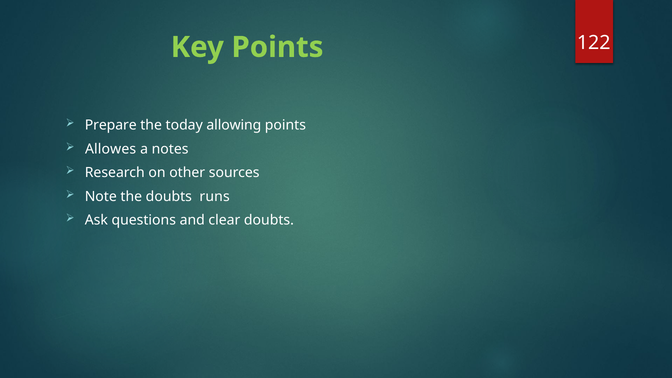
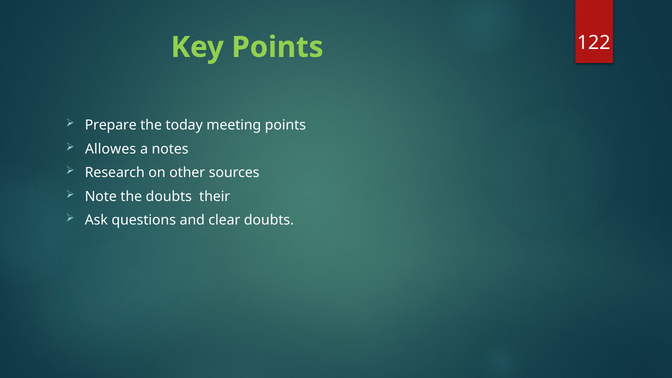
allowing: allowing -> meeting
runs: runs -> their
